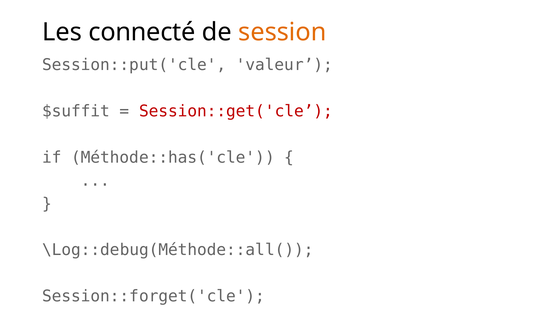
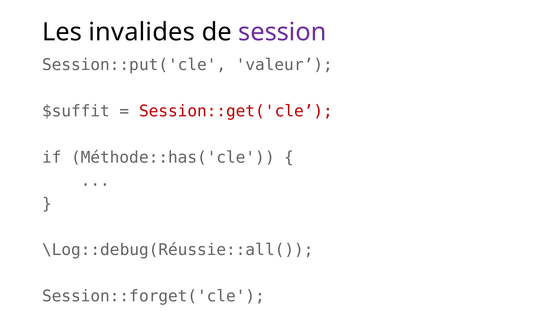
connecté: connecté -> invalides
session colour: orange -> purple
\Log::debug(Méthode::all(: \Log::debug(Méthode::all( -> \Log::debug(Réussie::all(
